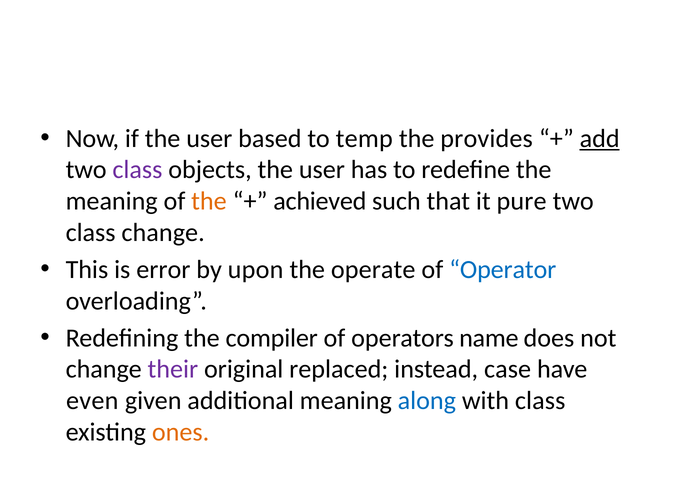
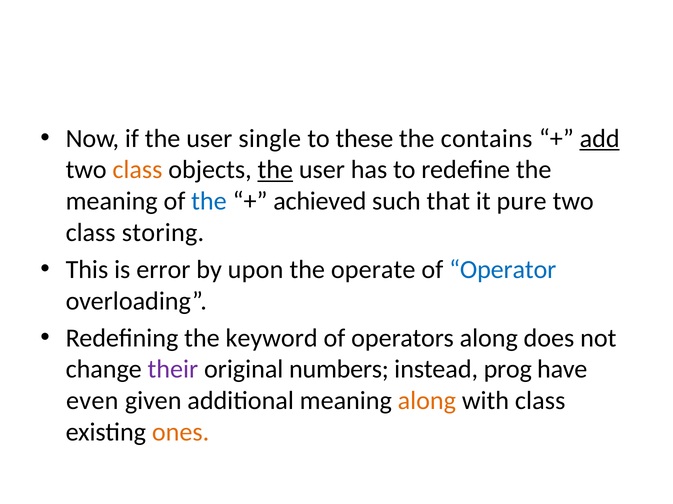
based: based -> single
temp: temp -> these
provides: provides -> contains
class at (137, 170) colour: purple -> orange
the at (275, 170) underline: none -> present
the at (209, 202) colour: orange -> blue
class change: change -> storing
compiler: compiler -> keyword
operators name: name -> along
replaced: replaced -> numbers
case: case -> prog
along at (427, 401) colour: blue -> orange
